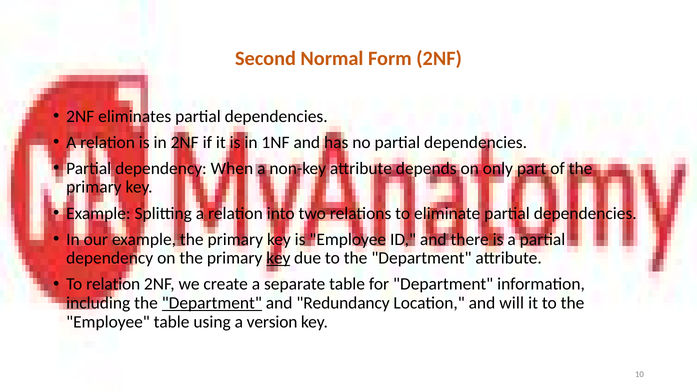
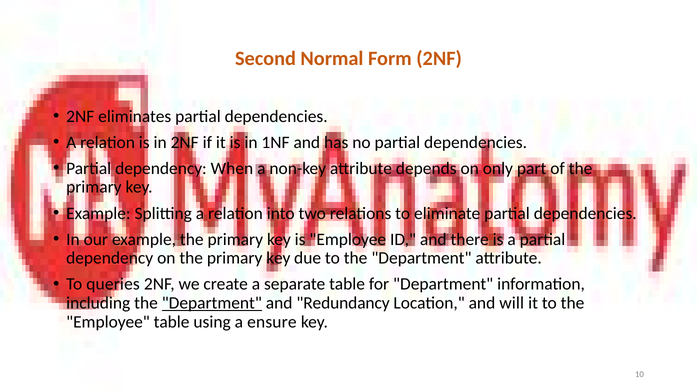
key at (278, 258) underline: present -> none
To relation: relation -> queries
version: version -> ensure
